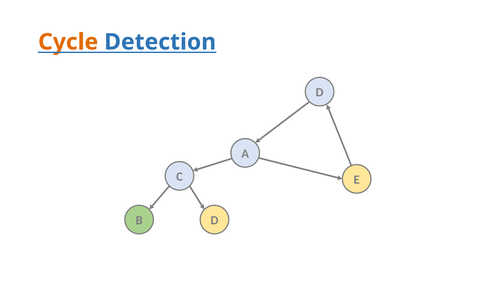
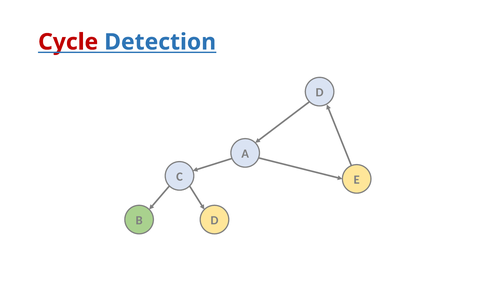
Cycle colour: orange -> red
